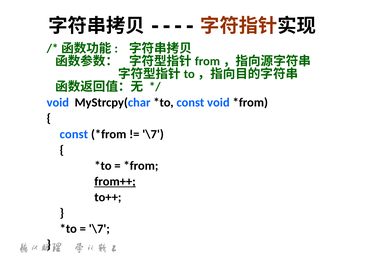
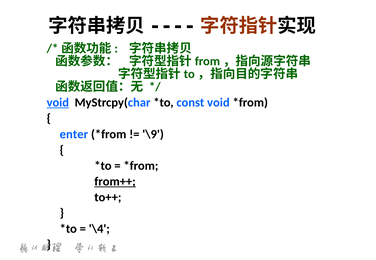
void at (58, 103) underline: none -> present
const at (74, 134): const -> enter
\7 at (153, 134): \7 -> \9
\7 at (99, 229): \7 -> \4
